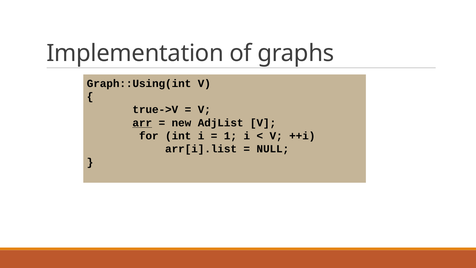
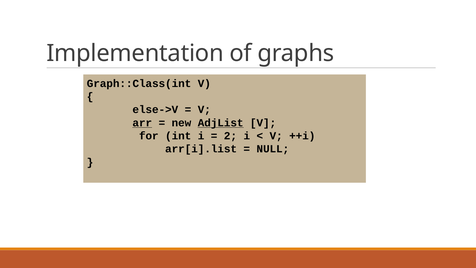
Graph::Using(int: Graph::Using(int -> Graph::Class(int
true->V: true->V -> else->V
AdjList underline: none -> present
1: 1 -> 2
